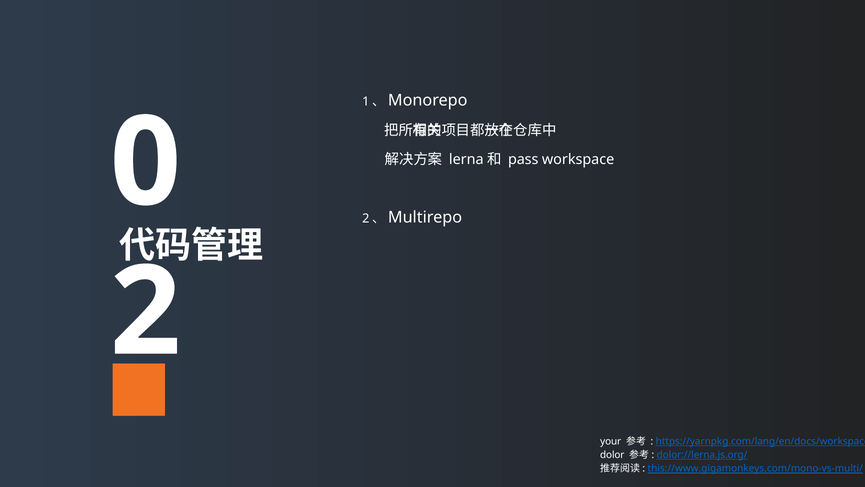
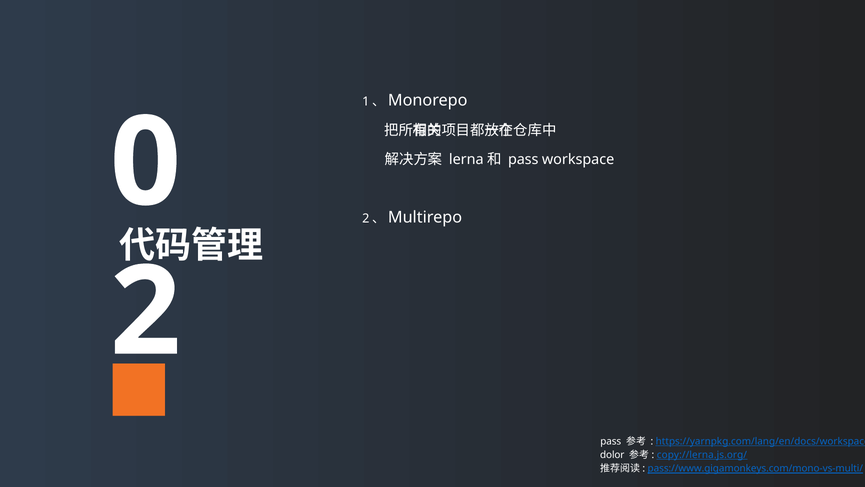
your at (611, 441): your -> pass
dolor://lerna.js.org/: dolor://lerna.js.org/ -> copy://lerna.js.org/
this://www.gigamonkeys.com/mono-vs-multi/: this://www.gigamonkeys.com/mono-vs-multi/ -> pass://www.gigamonkeys.com/mono-vs-multi/
